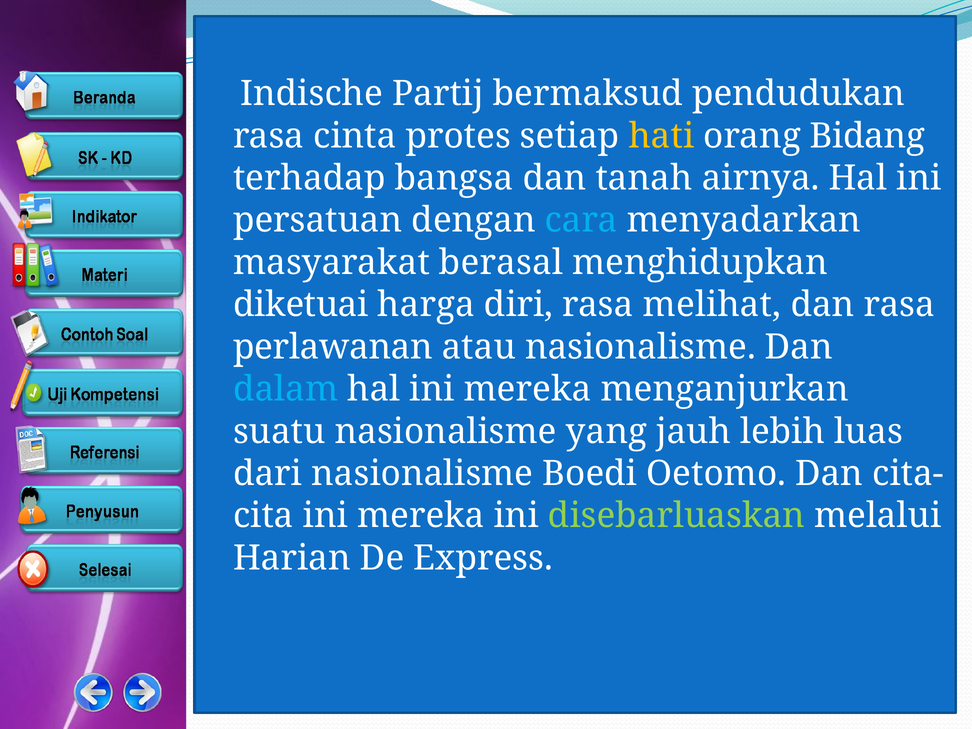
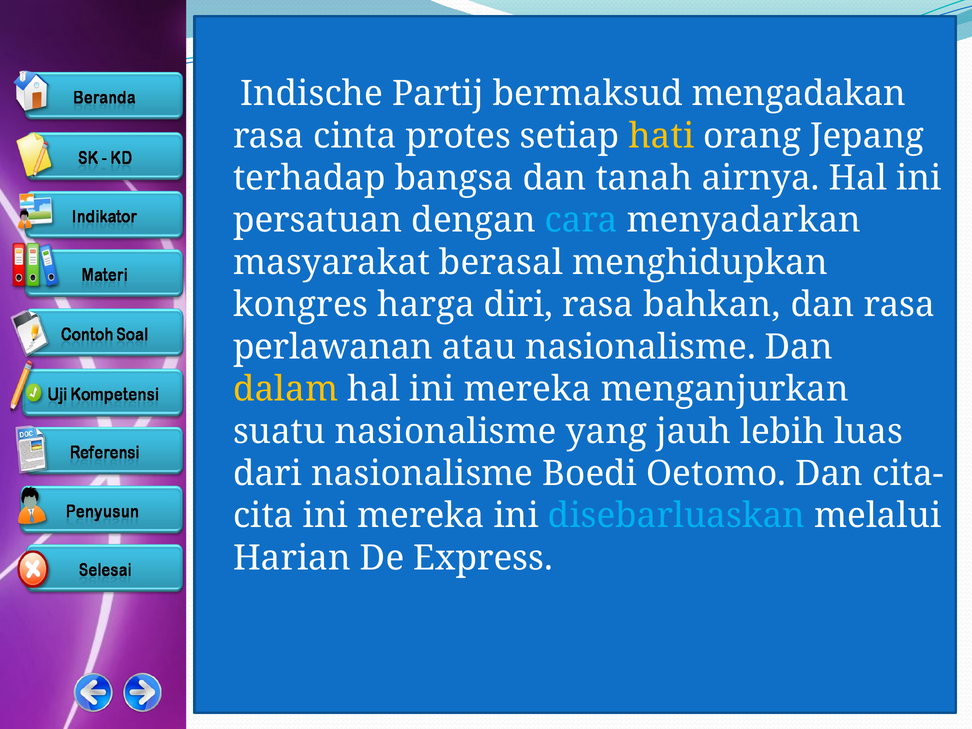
pendudukan: pendudukan -> mengadakan
Bidang: Bidang -> Jepang
diketuai: diketuai -> kongres
melihat: melihat -> bahkan
dalam colour: light blue -> yellow
disebarluaskan colour: light green -> light blue
